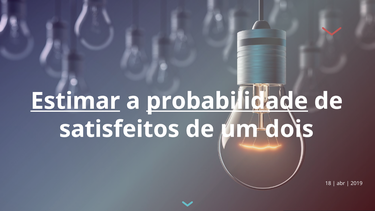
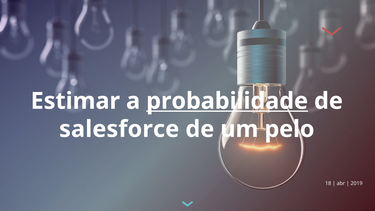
Estimar underline: present -> none
satisfeitos: satisfeitos -> salesforce
dois: dois -> pelo
